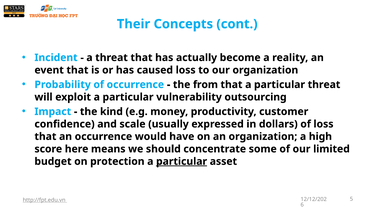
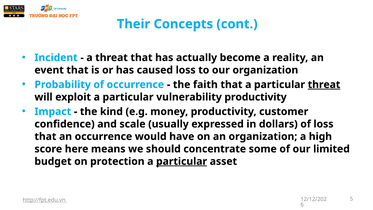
from: from -> faith
threat at (324, 85) underline: none -> present
vulnerability outsourcing: outsourcing -> productivity
